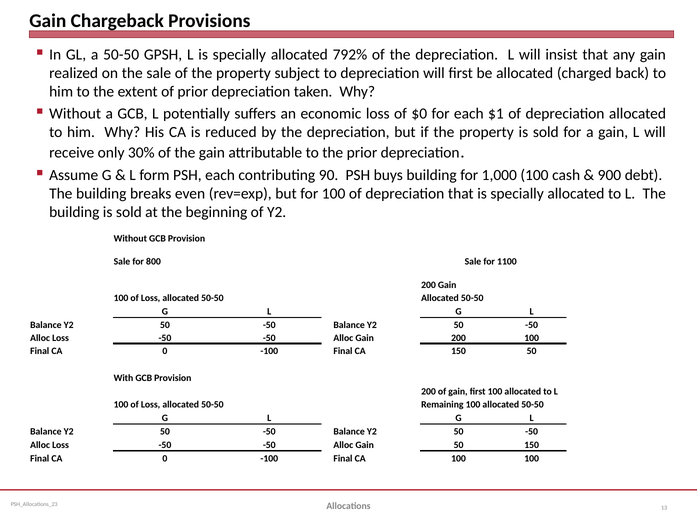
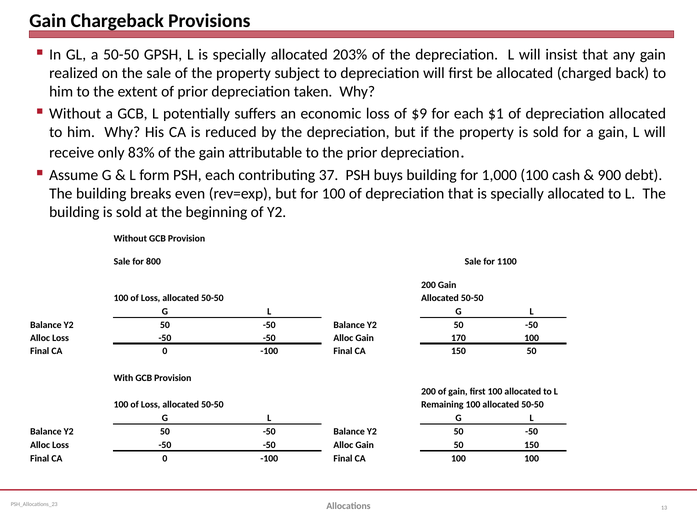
792%: 792% -> 203%
$0: $0 -> $9
30%: 30% -> 83%
90: 90 -> 37
Gain 200: 200 -> 170
